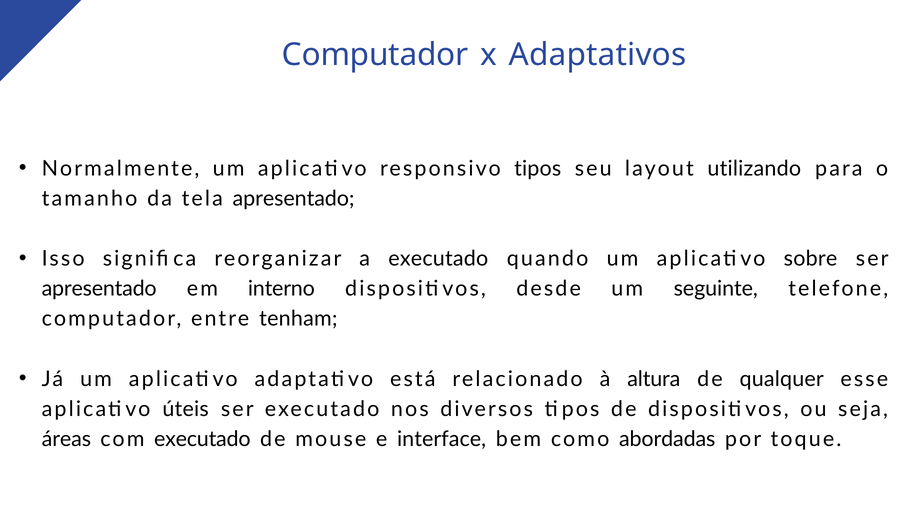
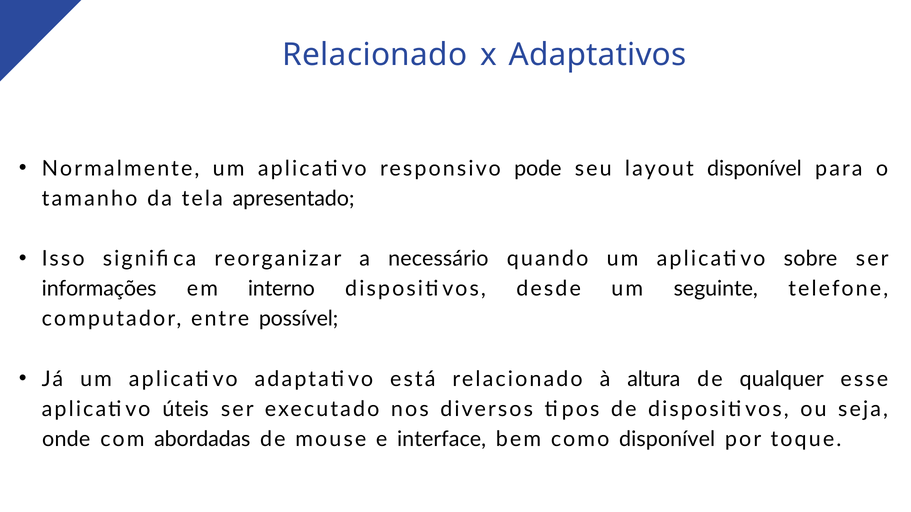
Computador at (375, 55): Computador -> Relacionado
responsivo tipos: tipos -> pode
layout utilizando: utilizando -> disponível
a executado: executado -> necessário
apresentado at (99, 289): apresentado -> informações
tenham: tenham -> possível
áreas: áreas -> onde
com executado: executado -> abordadas
como abordadas: abordadas -> disponível
